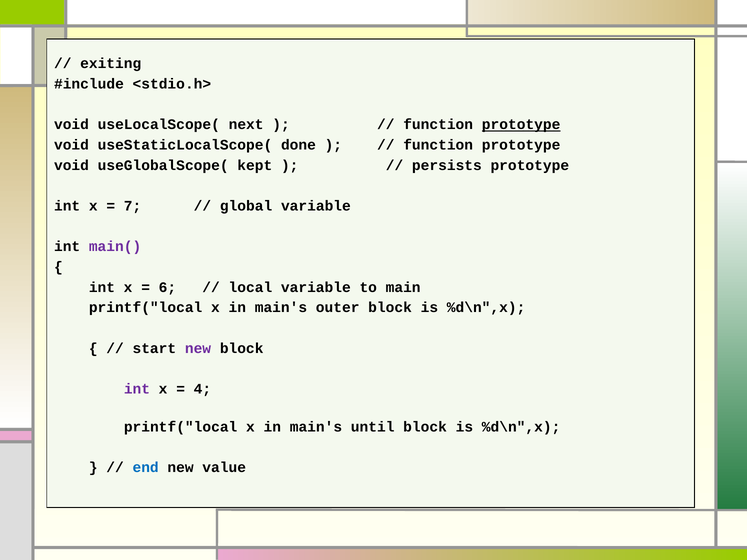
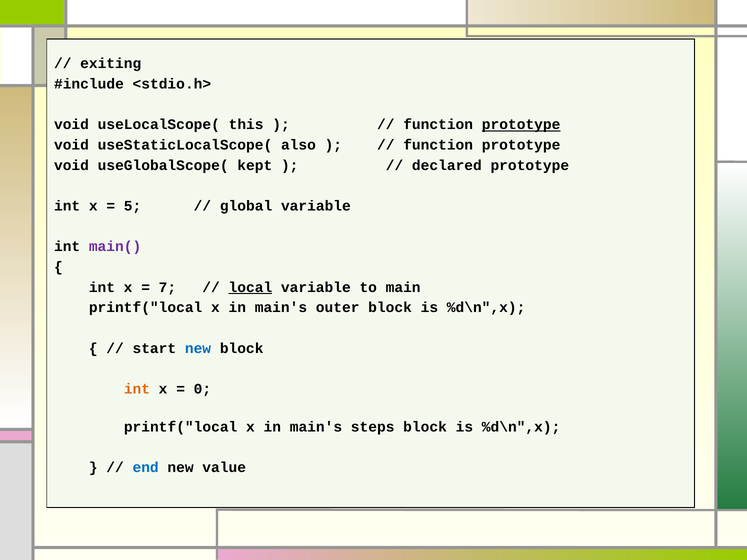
next: next -> this
done: done -> also
persists: persists -> declared
7: 7 -> 5
6: 6 -> 7
local underline: none -> present
new at (198, 349) colour: purple -> blue
int at (137, 389) colour: purple -> orange
4: 4 -> 0
until: until -> steps
